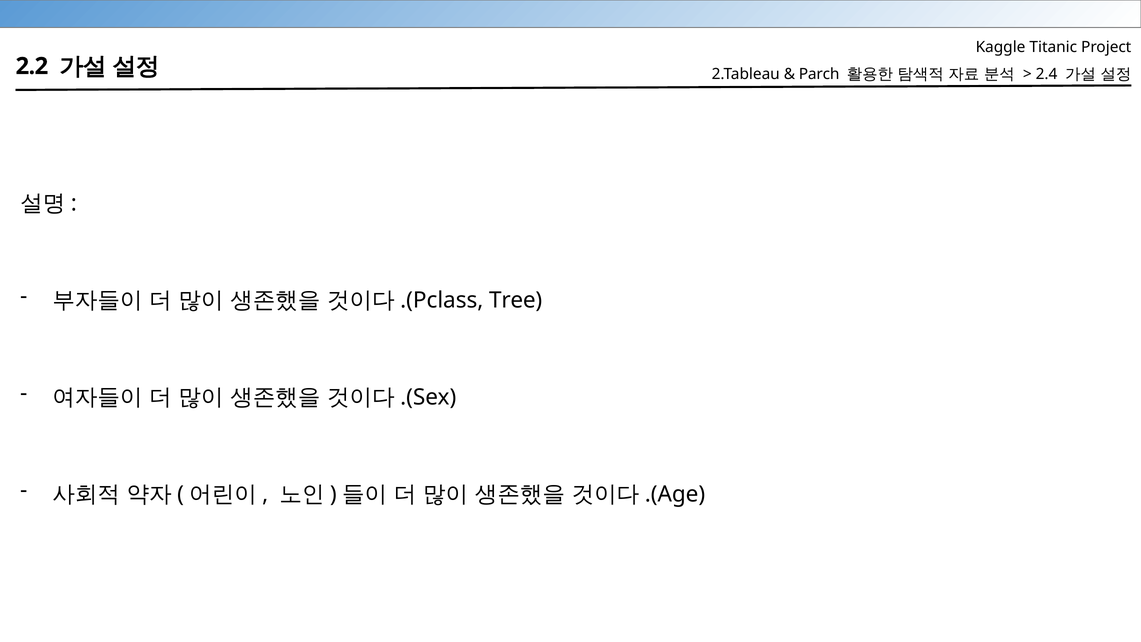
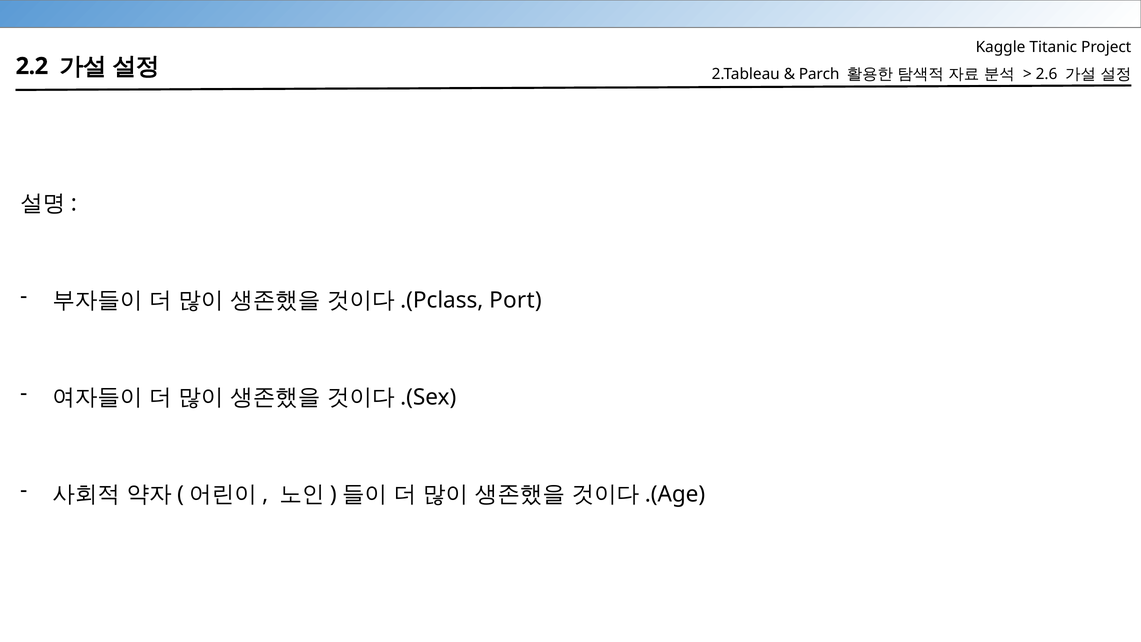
2.4: 2.4 -> 2.6
Tree: Tree -> Port
